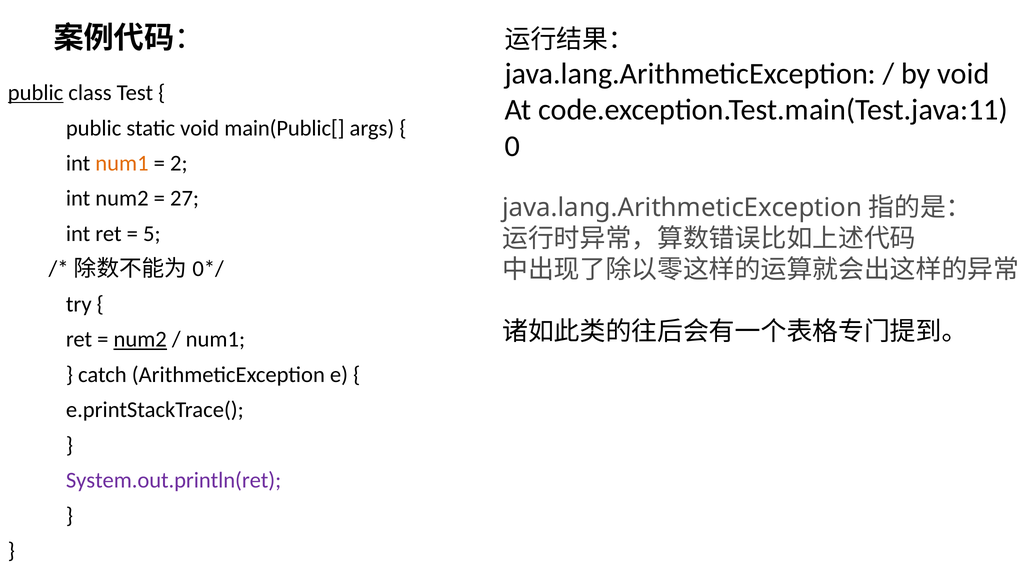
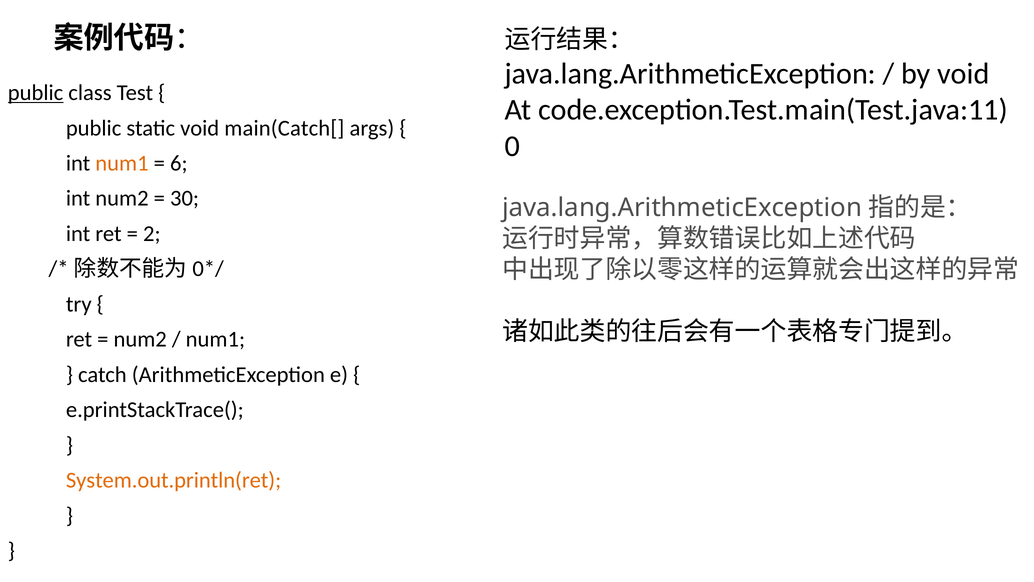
main(Public[: main(Public[ -> main(Catch[
2: 2 -> 6
27: 27 -> 30
5: 5 -> 2
num2 at (140, 339) underline: present -> none
System.out.println(ret colour: purple -> orange
